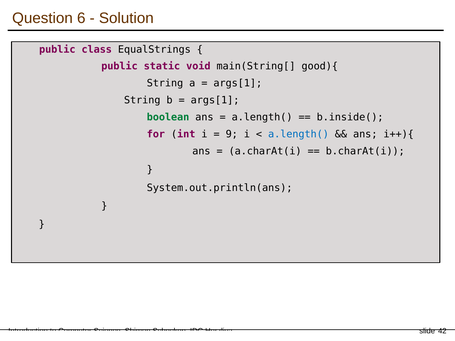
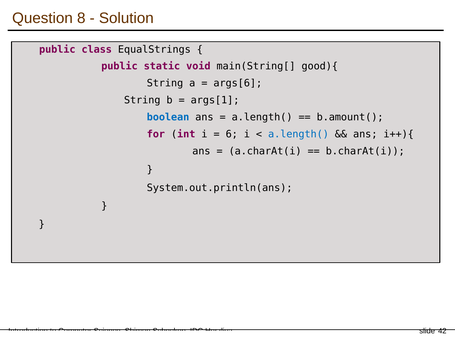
6: 6 -> 8
args[1 at (238, 83): args[1 -> args[6
boolean colour: green -> blue
b.inside(: b.inside( -> b.amount(
9: 9 -> 6
